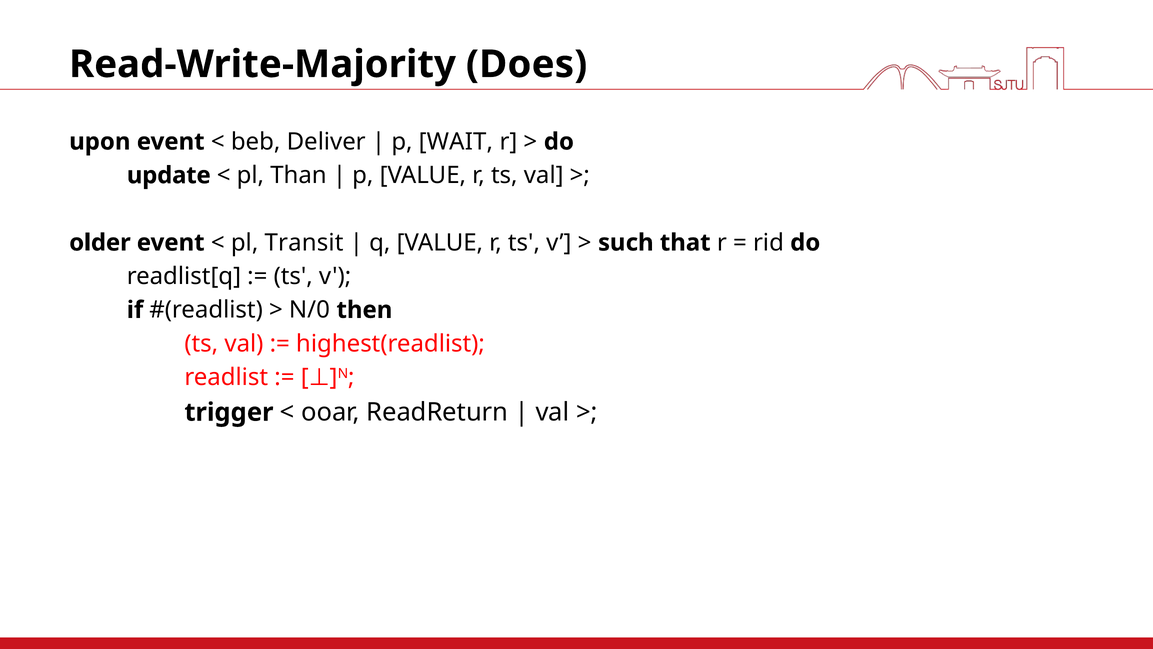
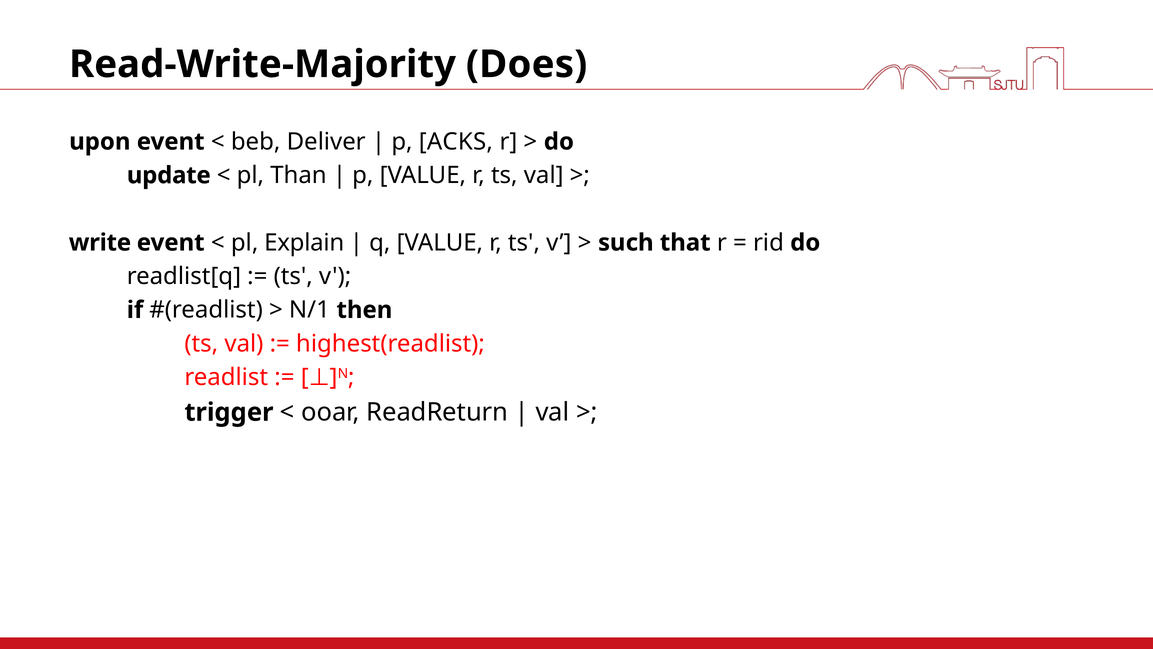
WAIT: WAIT -> ACKS
older: older -> write
Transit: Transit -> Explain
N/0: N/0 -> N/1
